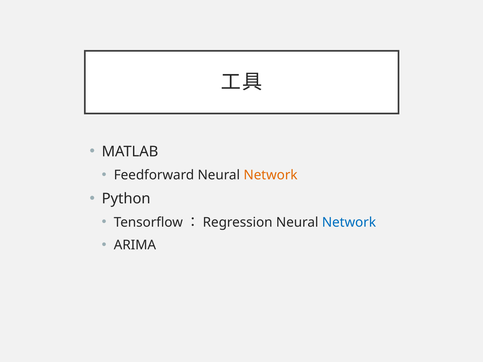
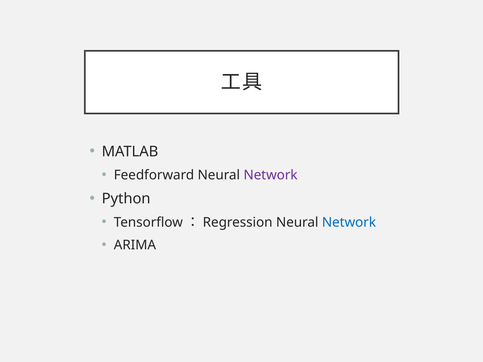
Network at (271, 175) colour: orange -> purple
